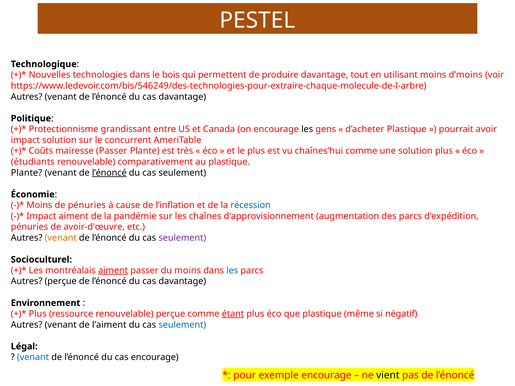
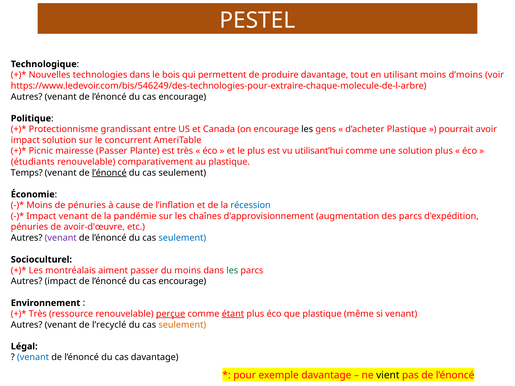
davantage at (182, 97): davantage -> encourage
Coûts: Coûts -> Picnic
chaînes’hui: chaînes’hui -> utilisant’hui
Plante at (27, 173): Plante -> Temps
Impact aiment: aiment -> venant
venant at (61, 238) colour: orange -> purple
seulement at (182, 238) colour: purple -> blue
aiment at (113, 271) underline: present -> none
les at (232, 271) colour: blue -> green
Autres perçue: perçue -> impact
davantage at (182, 281): davantage -> encourage
Plus at (38, 314): Plus -> Très
perçue at (171, 314) underline: none -> present
si négatif: négatif -> venant
l’aiment: l’aiment -> l’recyclé
seulement at (182, 325) colour: blue -> orange
cas encourage: encourage -> davantage
exemple encourage: encourage -> davantage
